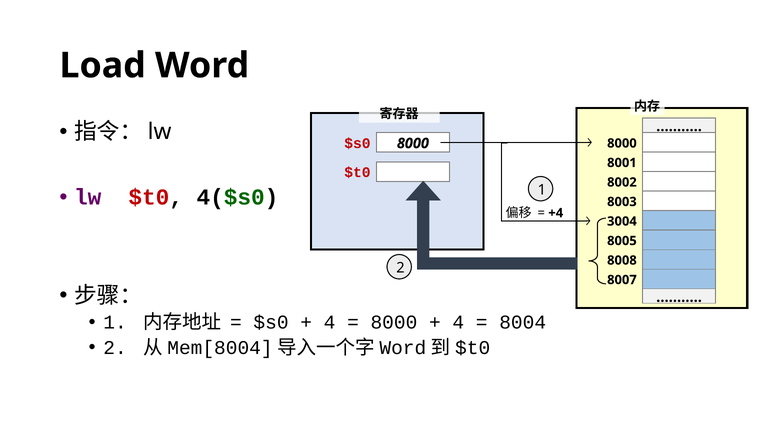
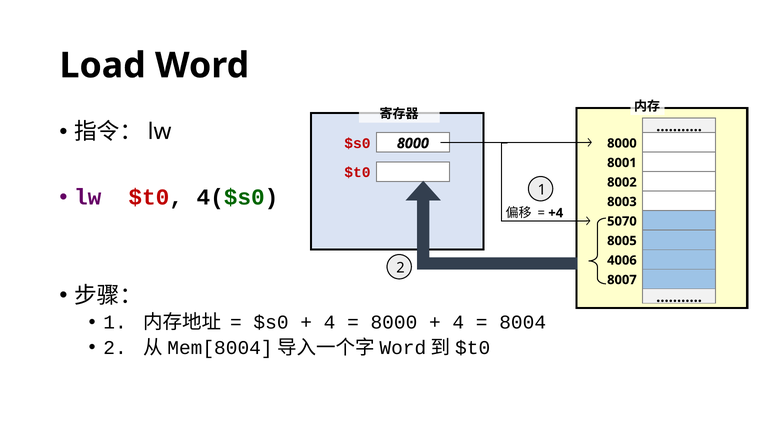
3004: 3004 -> 5070
8008: 8008 -> 4006
